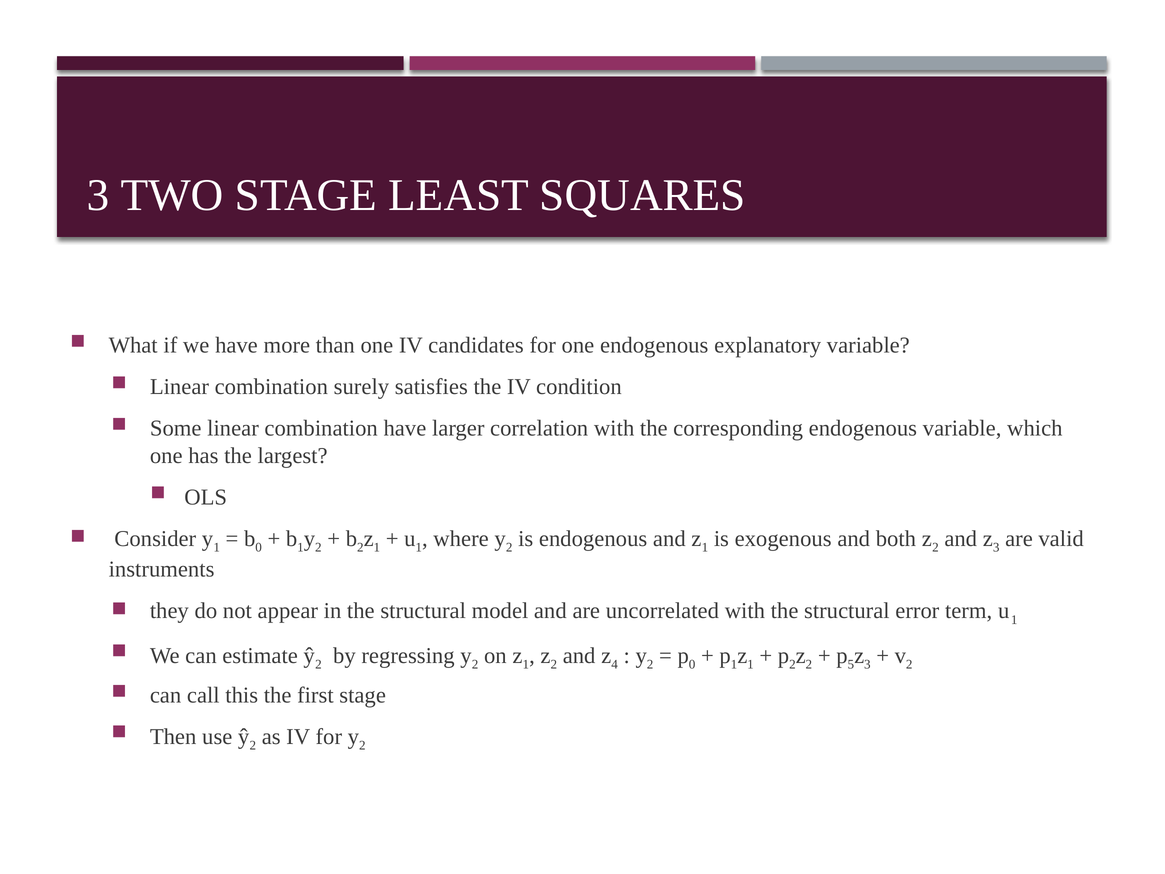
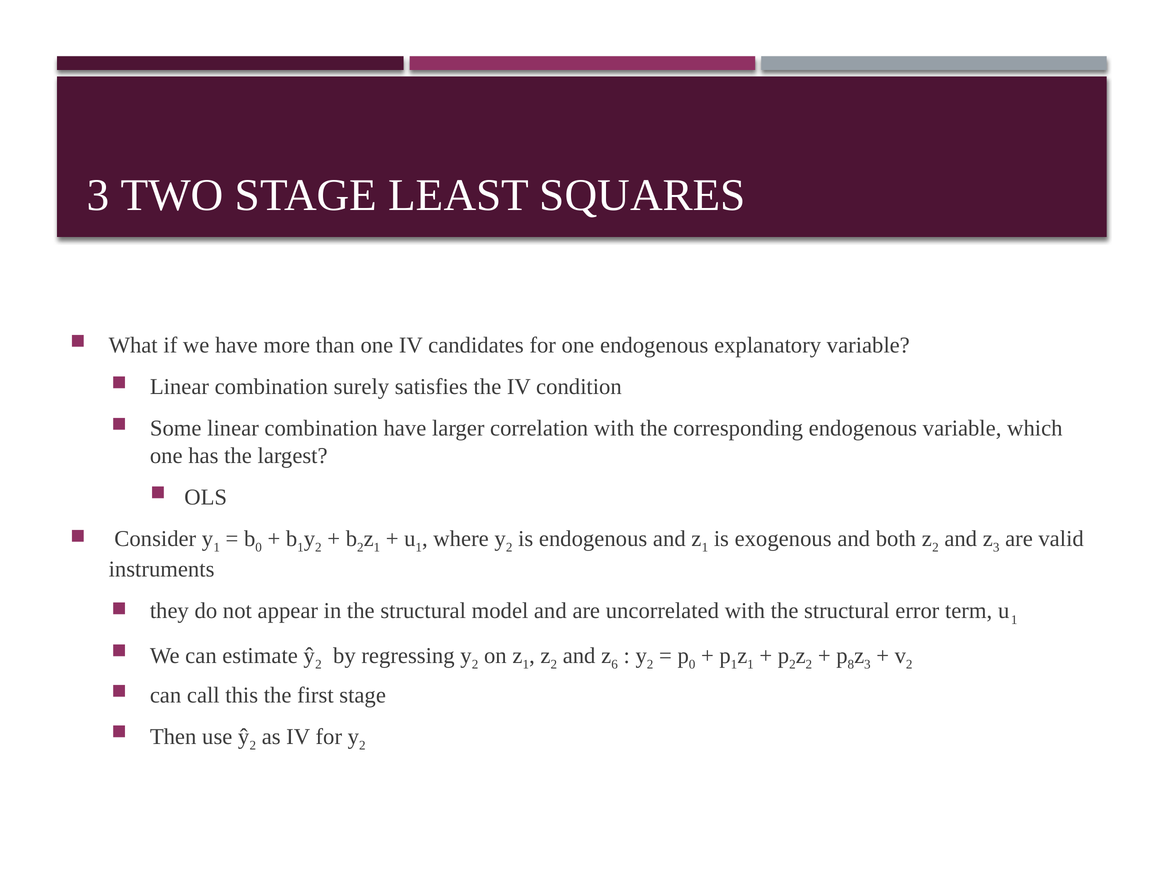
4: 4 -> 6
5: 5 -> 8
